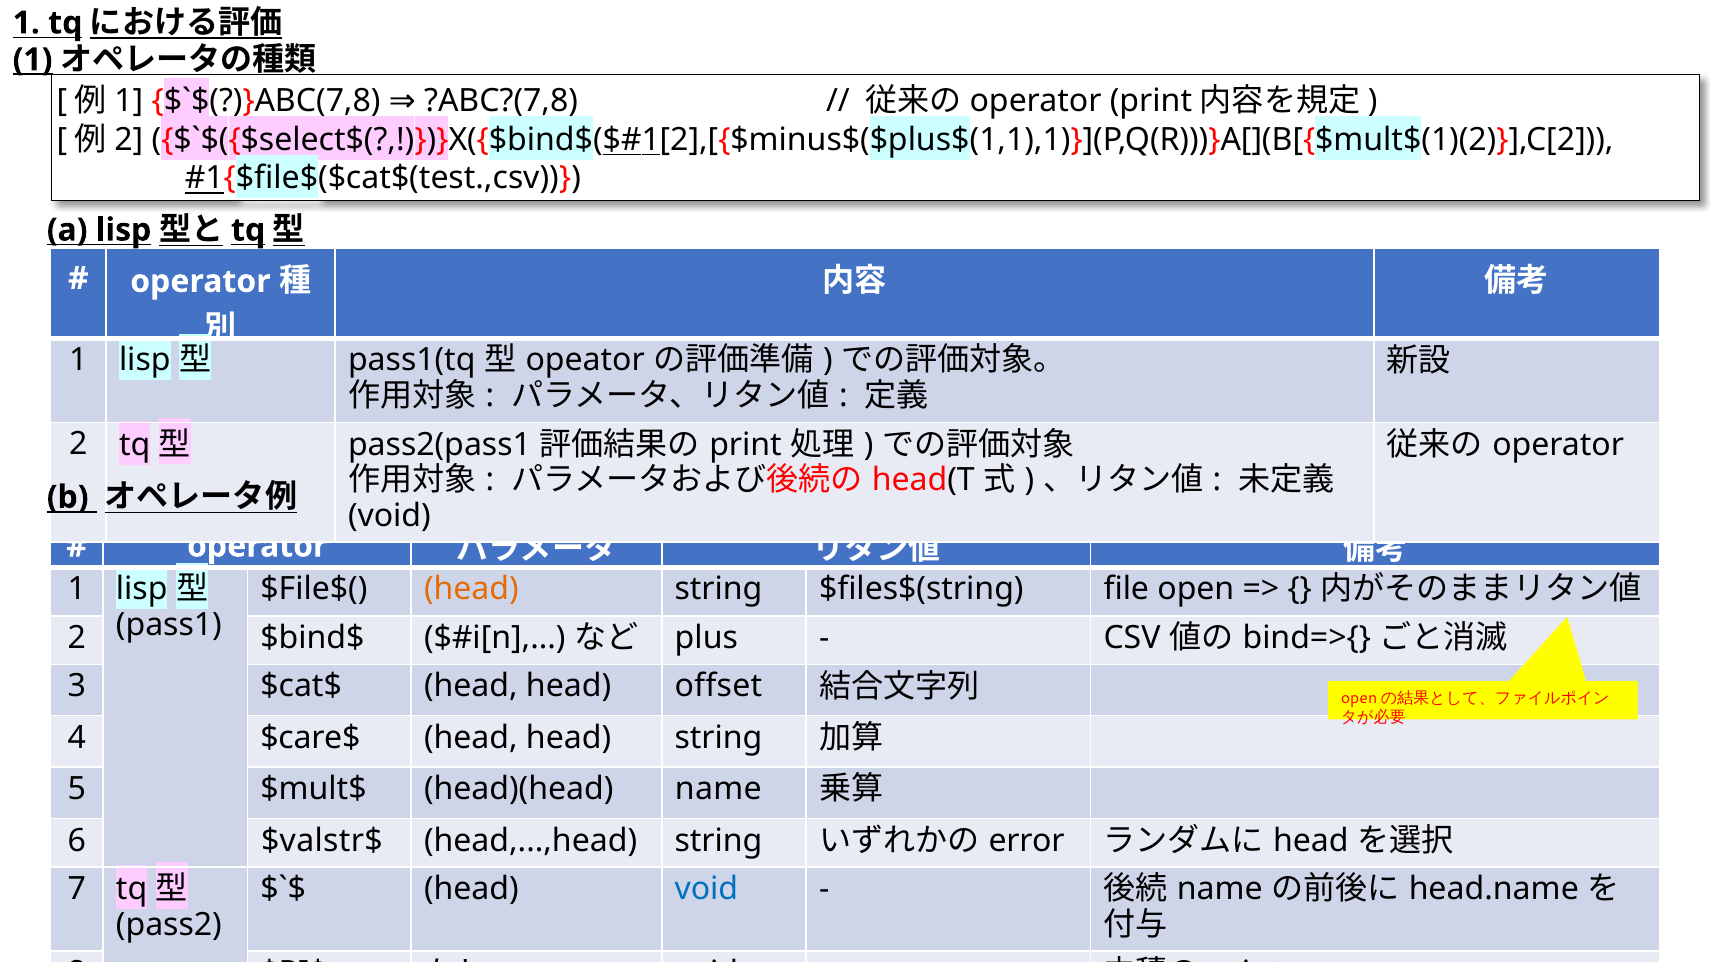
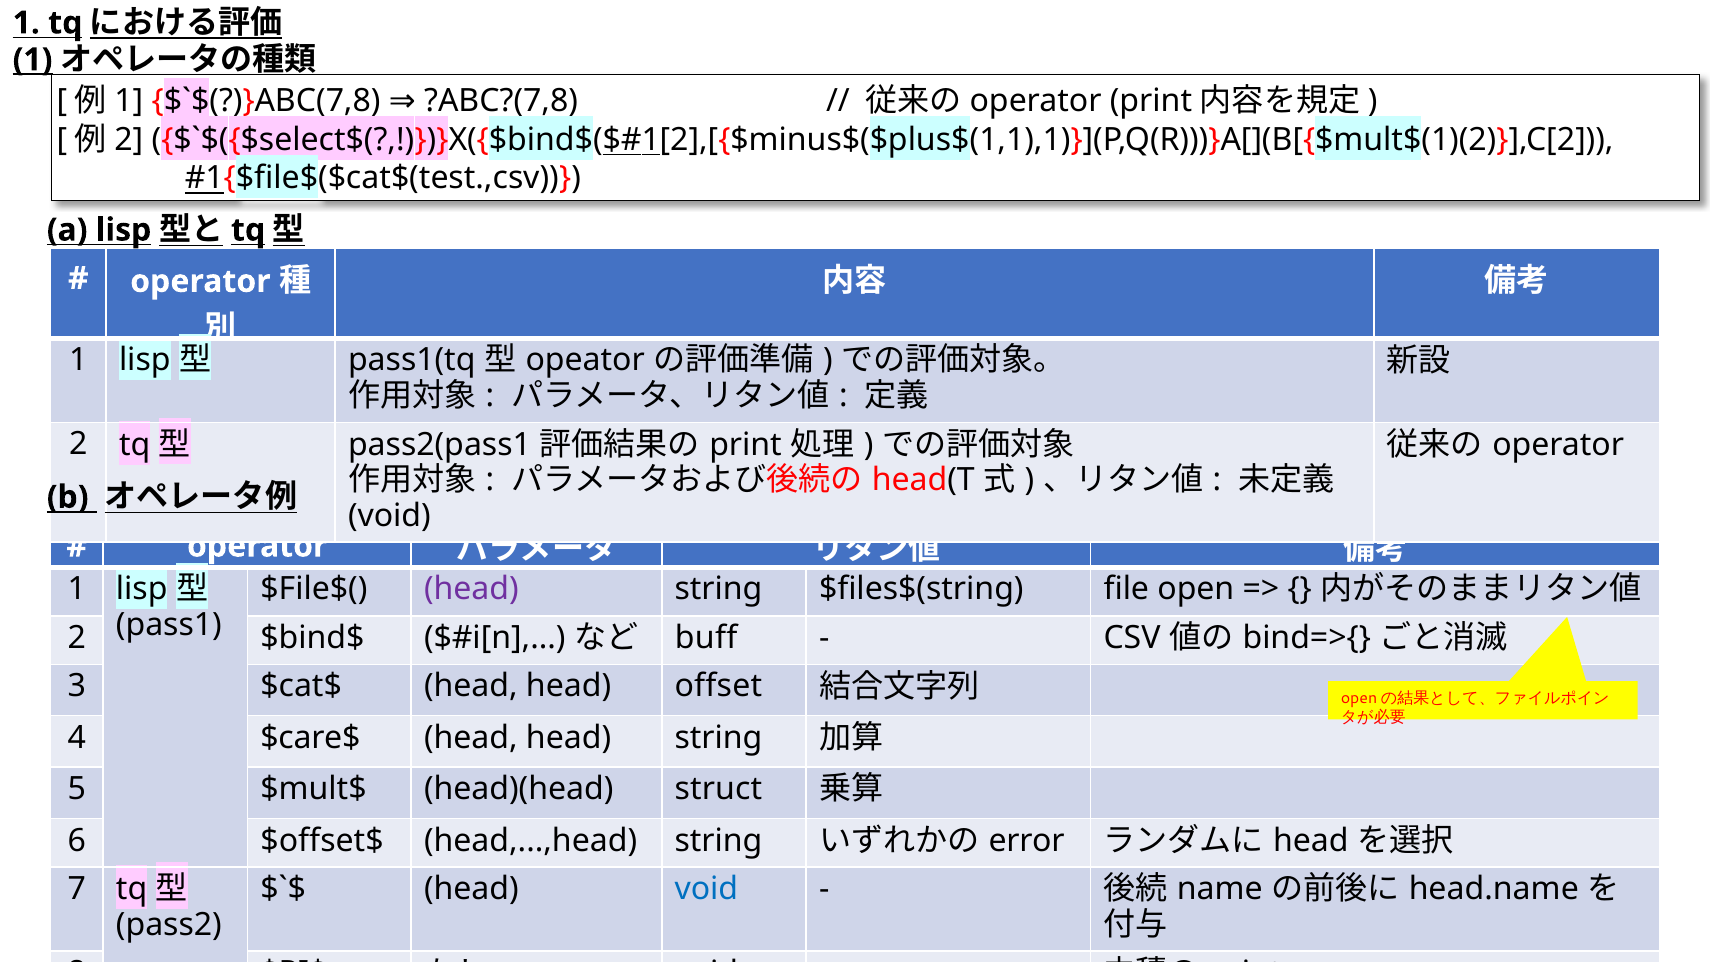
head at (471, 589) colour: orange -> purple
plus: plus -> buff
head)(head name: name -> struct
$valstr$: $valstr$ -> $offset$
